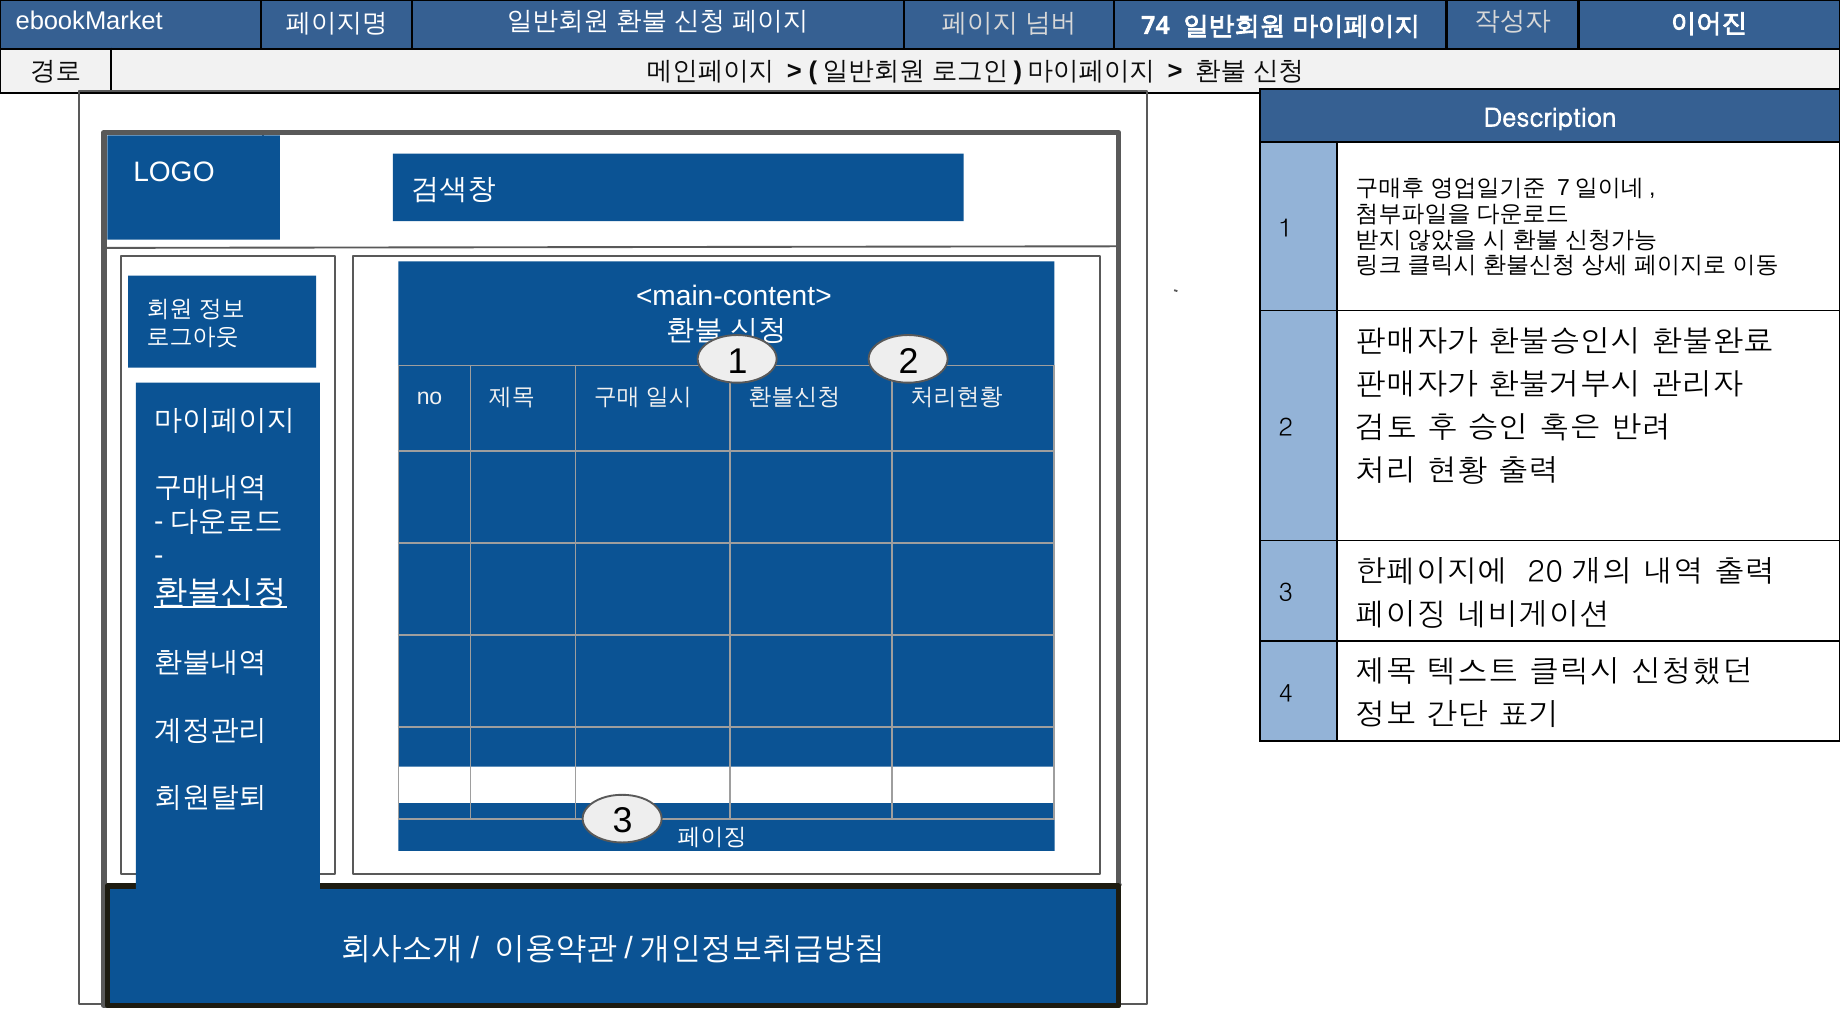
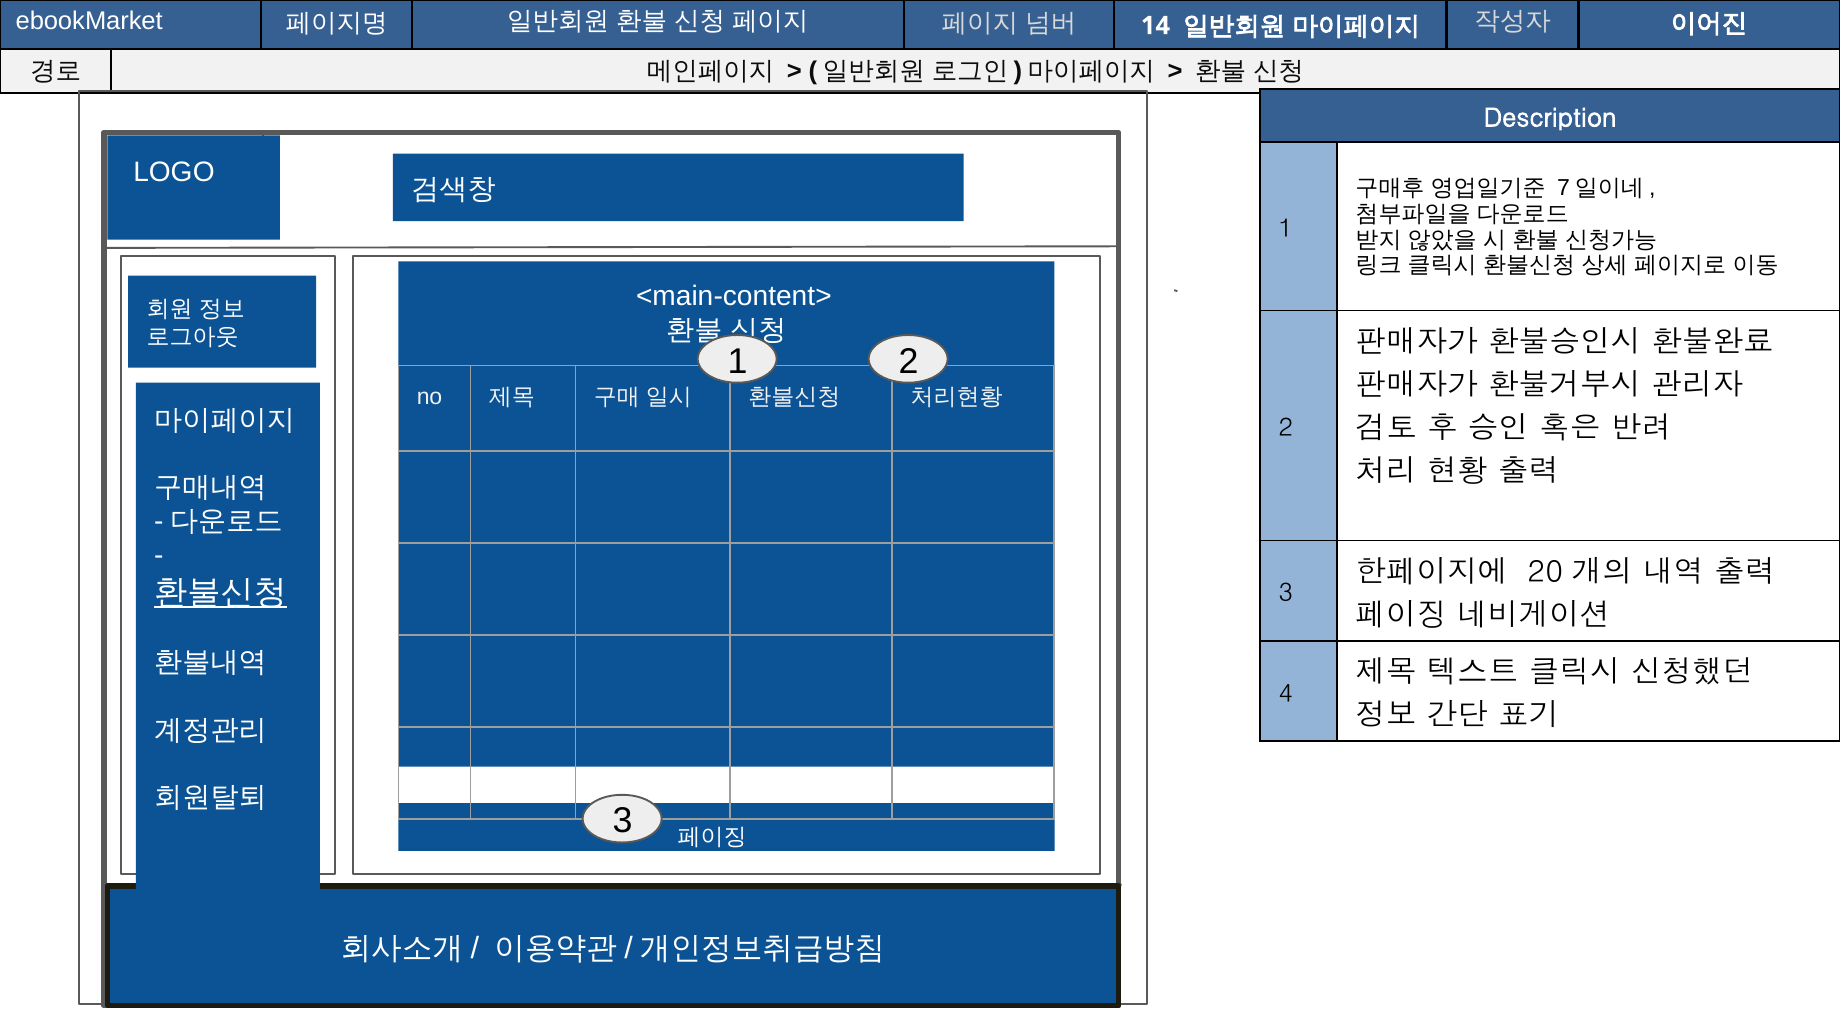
74: 74 -> 14
